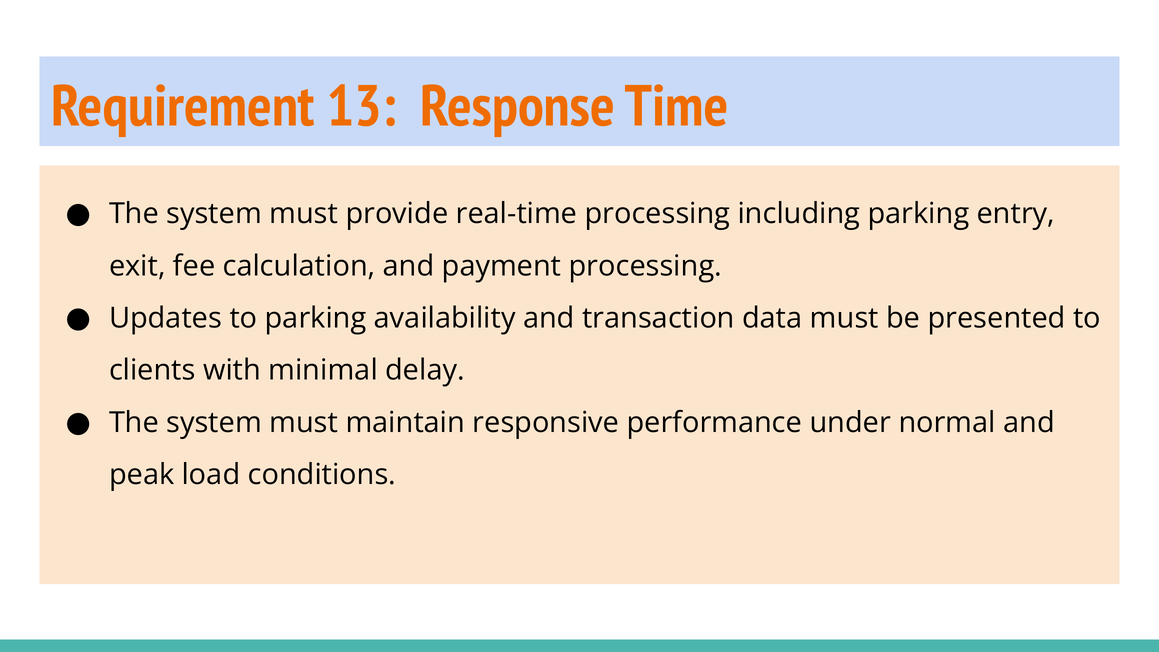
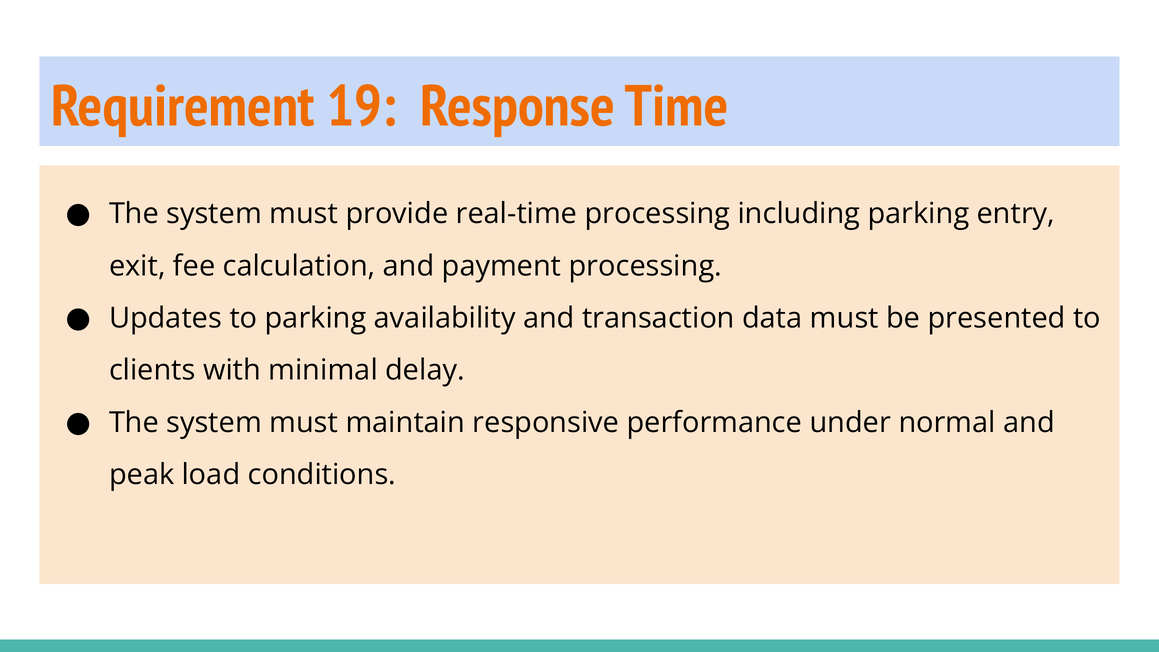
13: 13 -> 19
